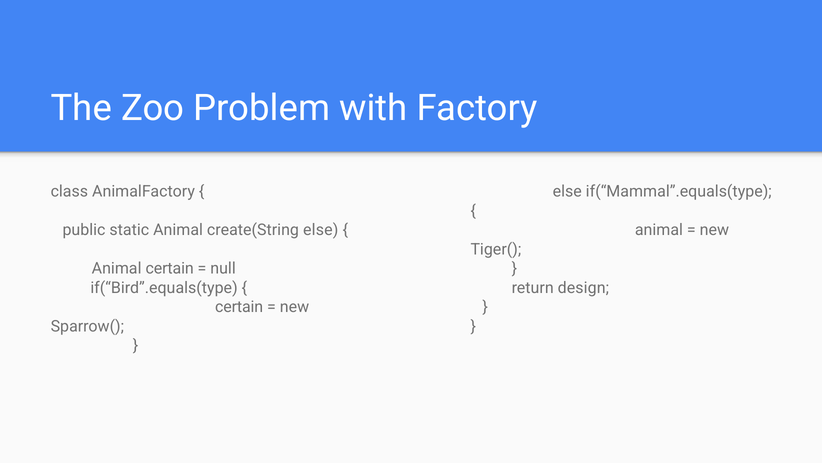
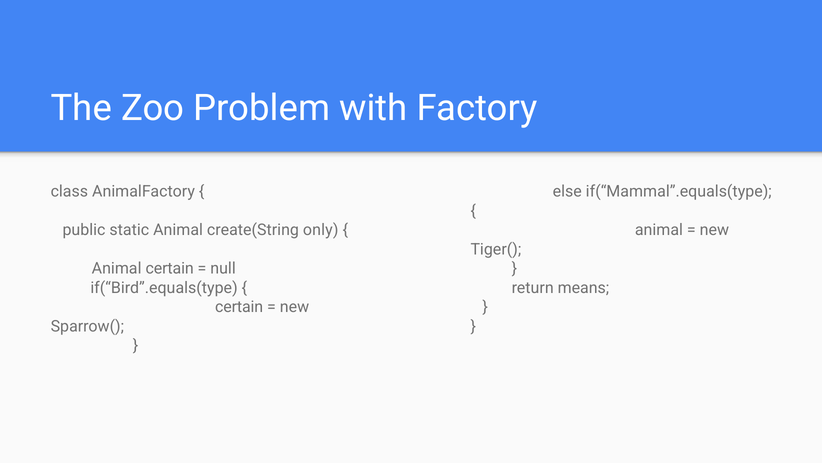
create(String else: else -> only
design: design -> means
